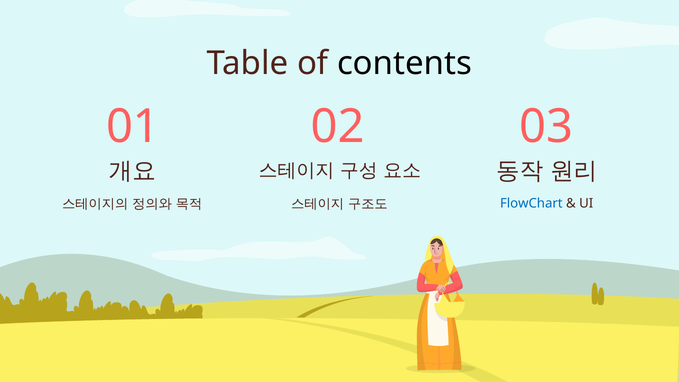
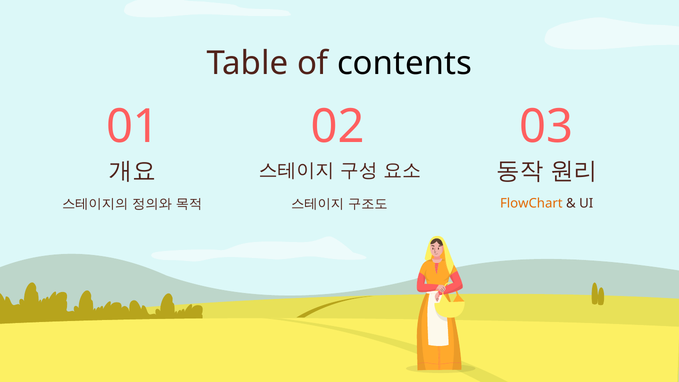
FlowChart colour: blue -> orange
